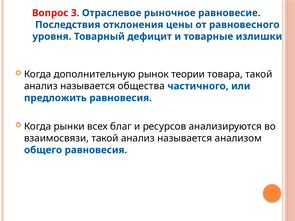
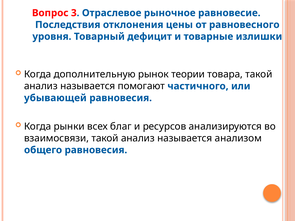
общества: общества -> помогают
предложить: предложить -> убывающей
